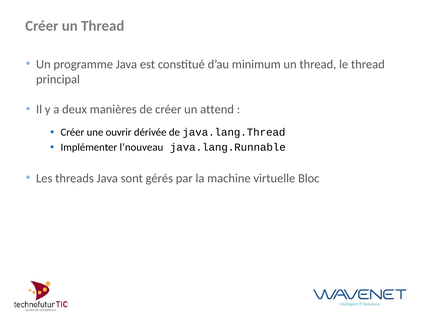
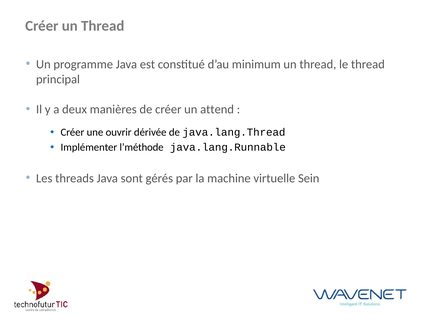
l’nouveau: l’nouveau -> l’méthode
Bloc: Bloc -> Sein
